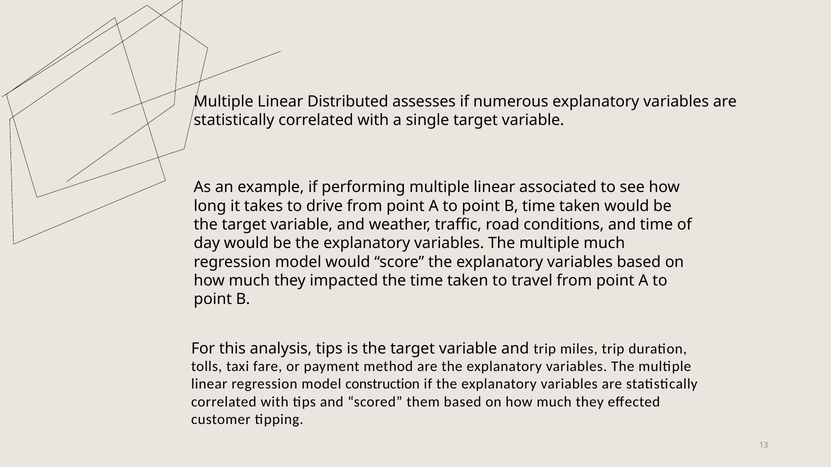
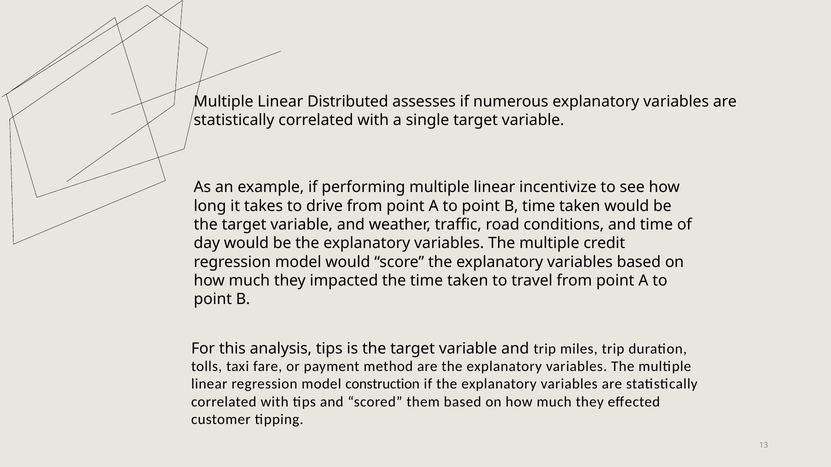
associated: associated -> incentivize
multiple much: much -> credit
